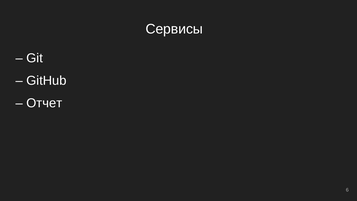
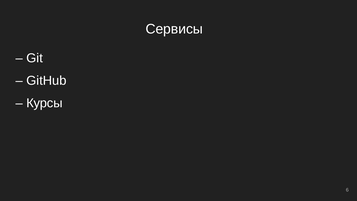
Отчет: Отчет -> Курсы
